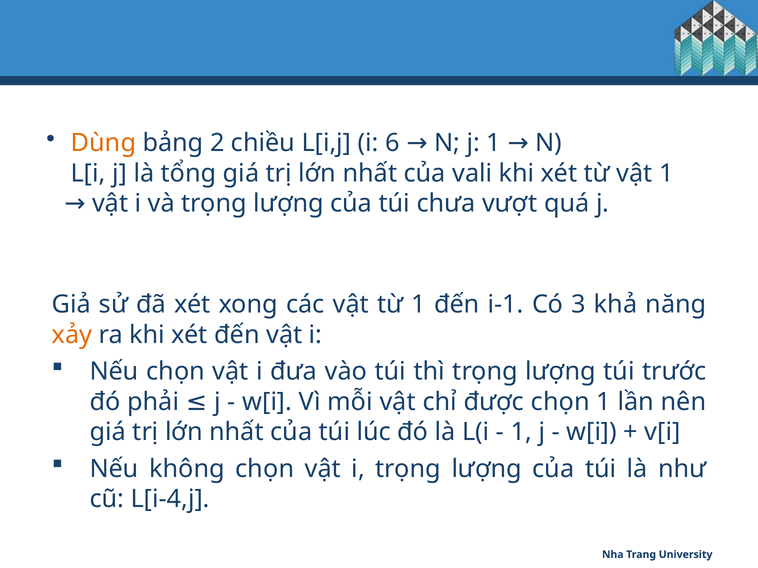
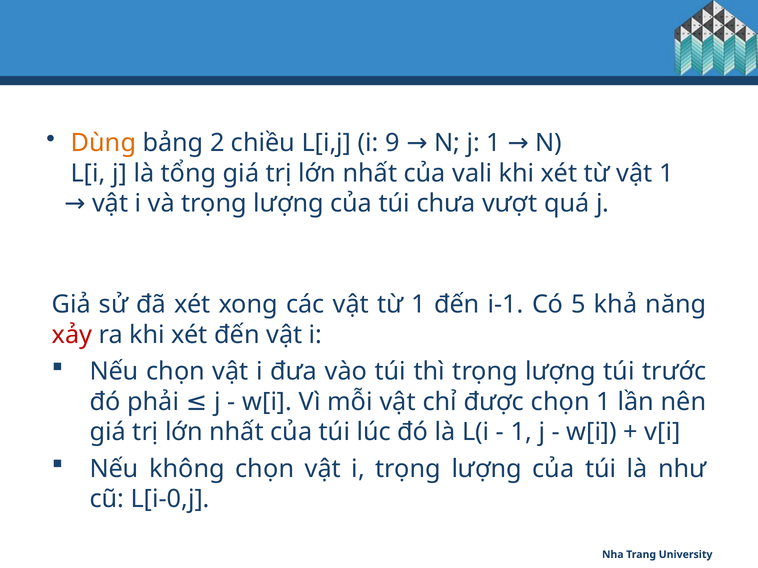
6: 6 -> 9
3: 3 -> 5
xảy colour: orange -> red
L[i-4,j: L[i-4,j -> L[i-0,j
